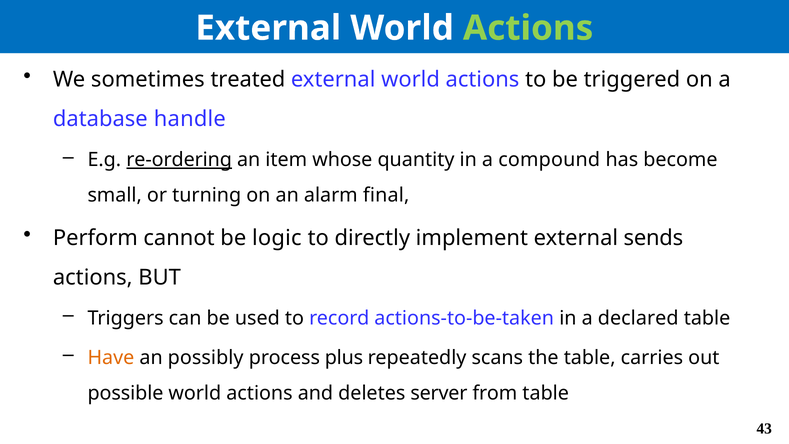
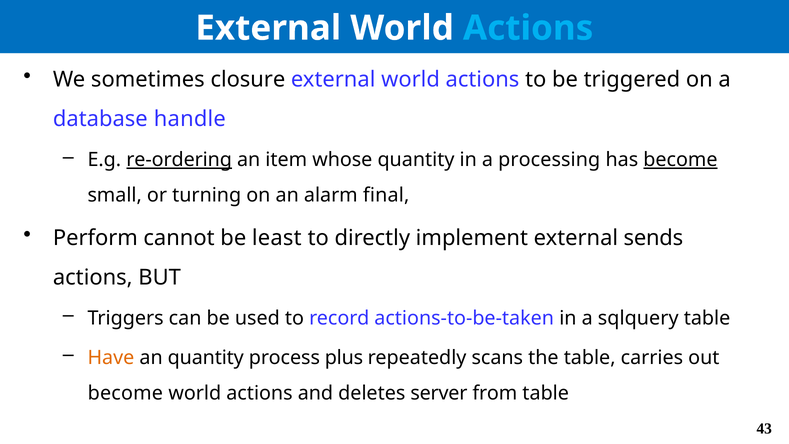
Actions at (528, 28) colour: light green -> light blue
treated: treated -> closure
compound: compound -> processing
become at (680, 160) underline: none -> present
logic: logic -> least
declared: declared -> sqlquery
an possibly: possibly -> quantity
possible at (125, 393): possible -> become
